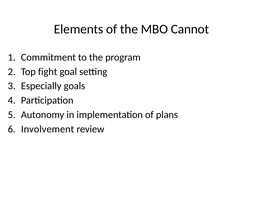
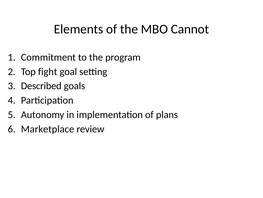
Especially: Especially -> Described
Involvement: Involvement -> Marketplace
